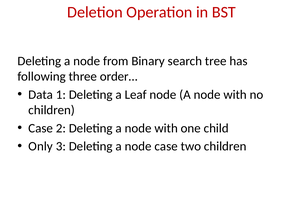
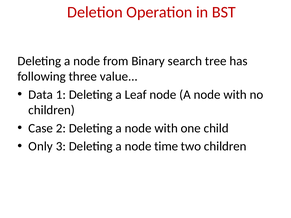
order: order -> value
node case: case -> time
